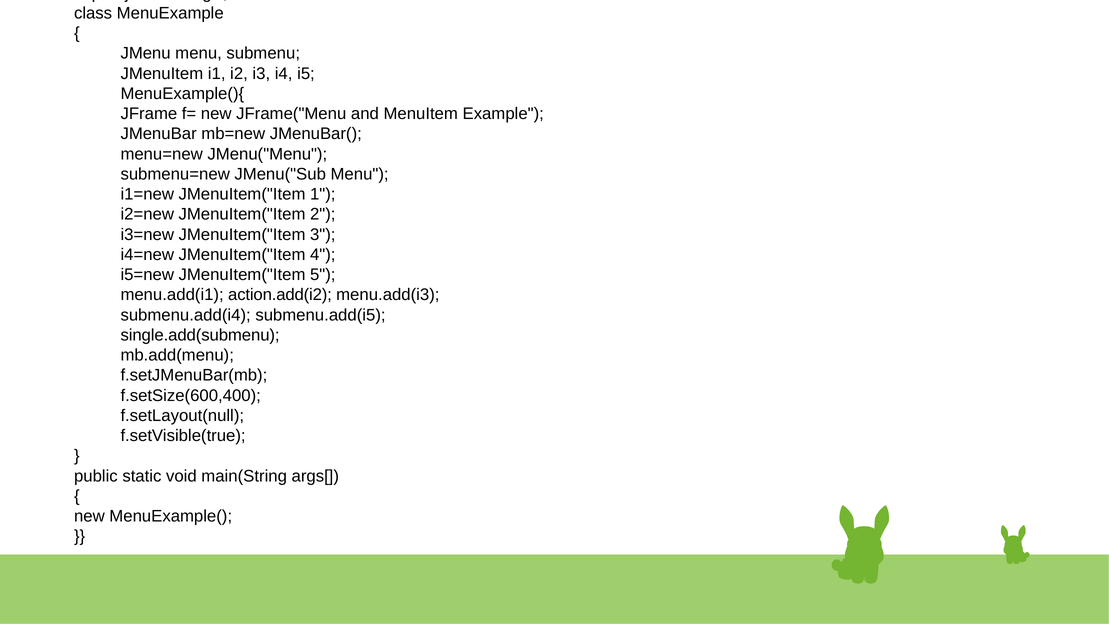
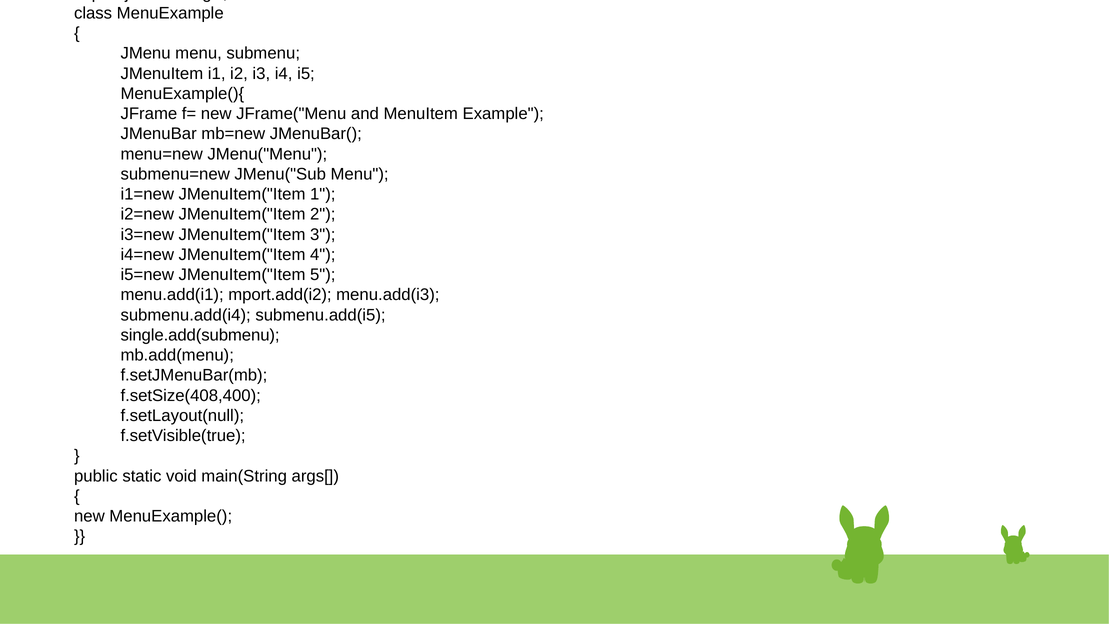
action.add(i2: action.add(i2 -> mport.add(i2
f.setSize(600,400: f.setSize(600,400 -> f.setSize(408,400
